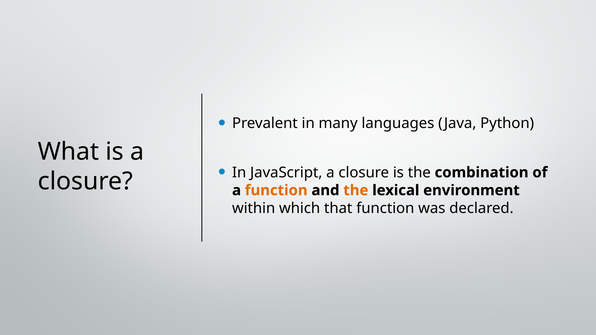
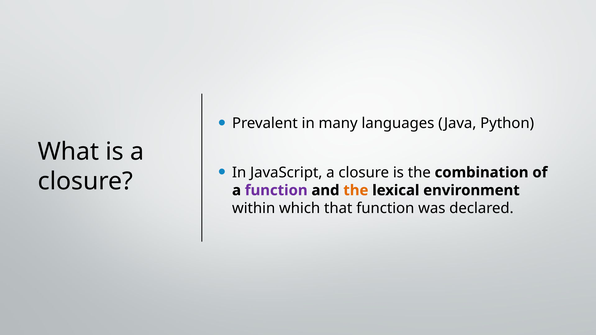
function at (276, 190) colour: orange -> purple
